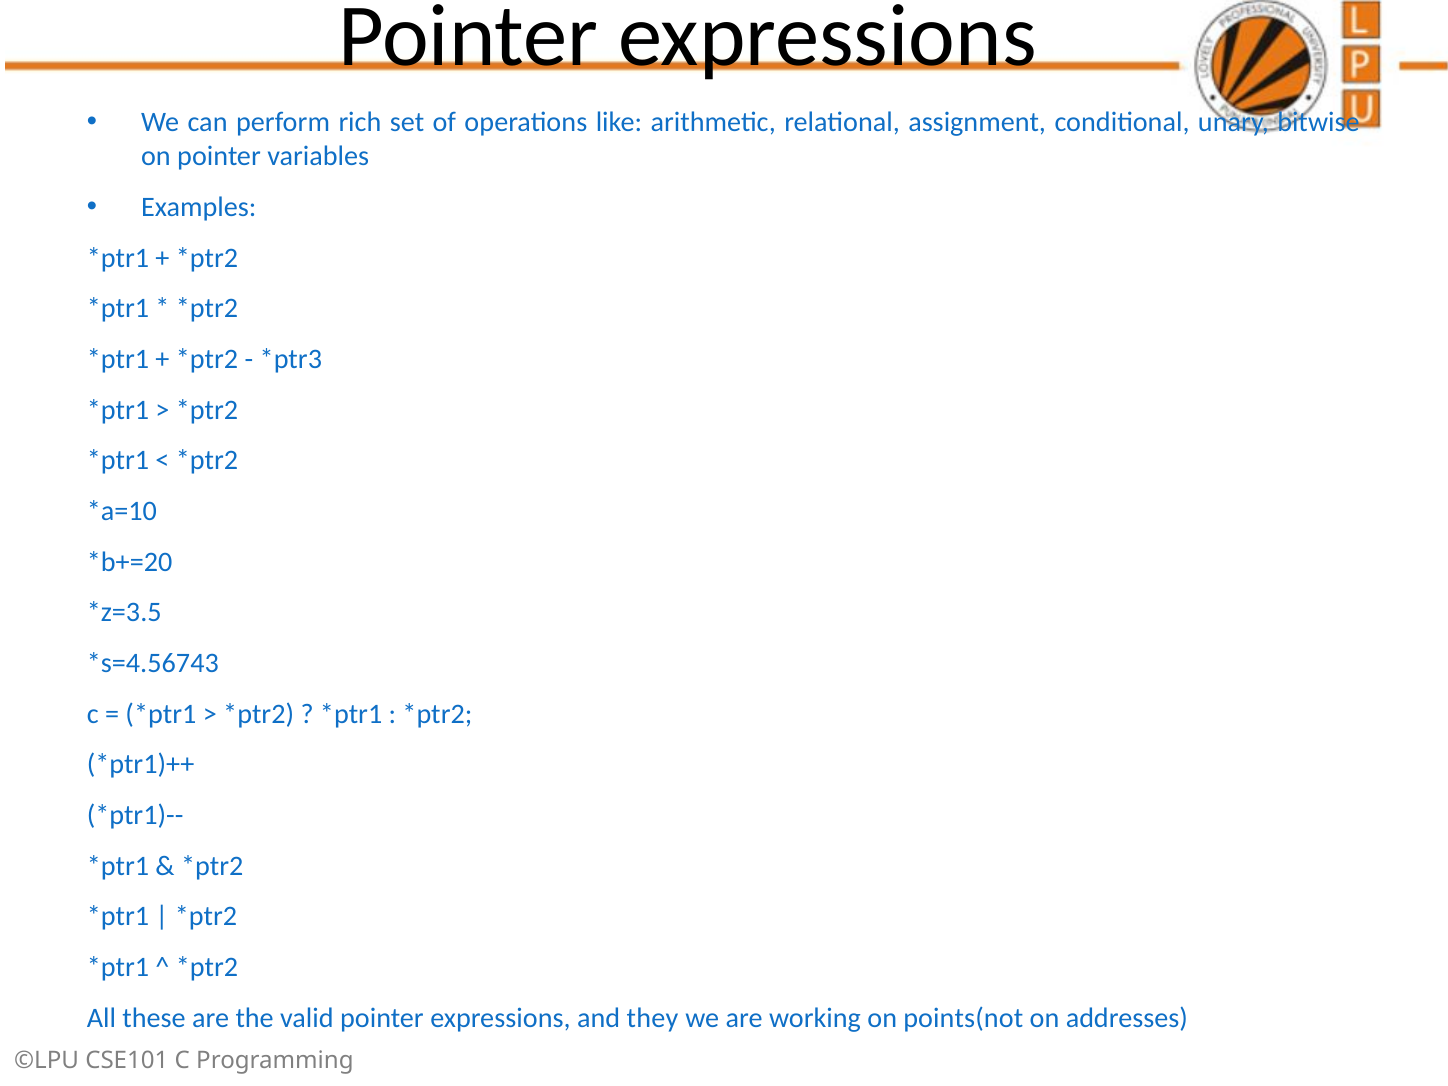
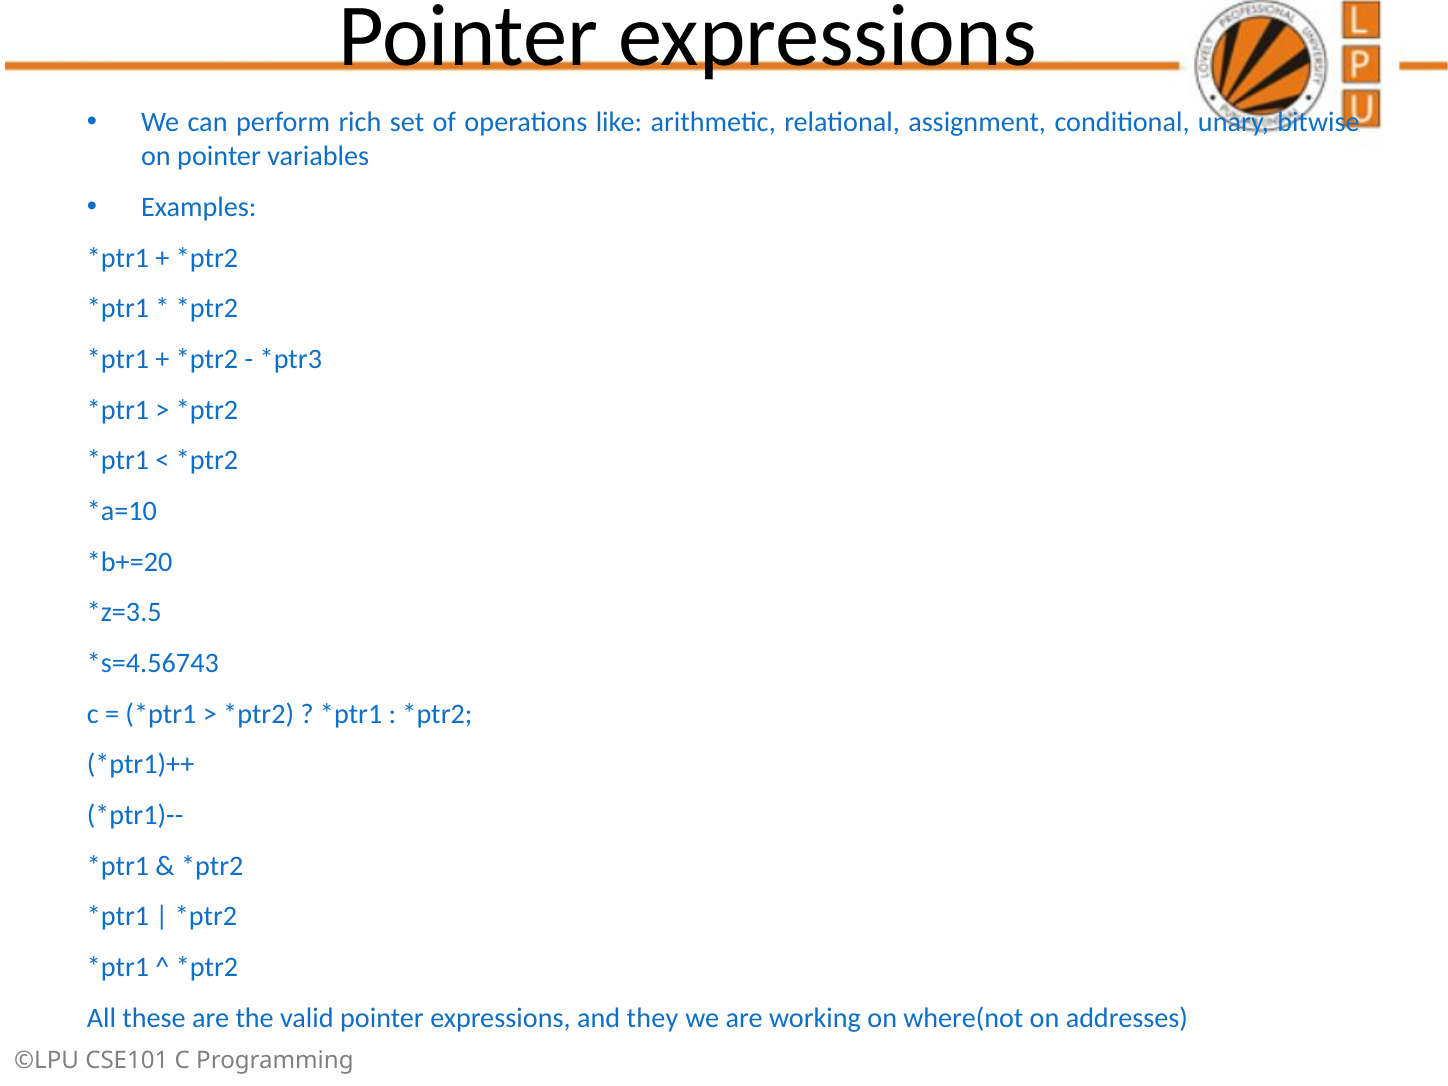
points(not: points(not -> where(not
